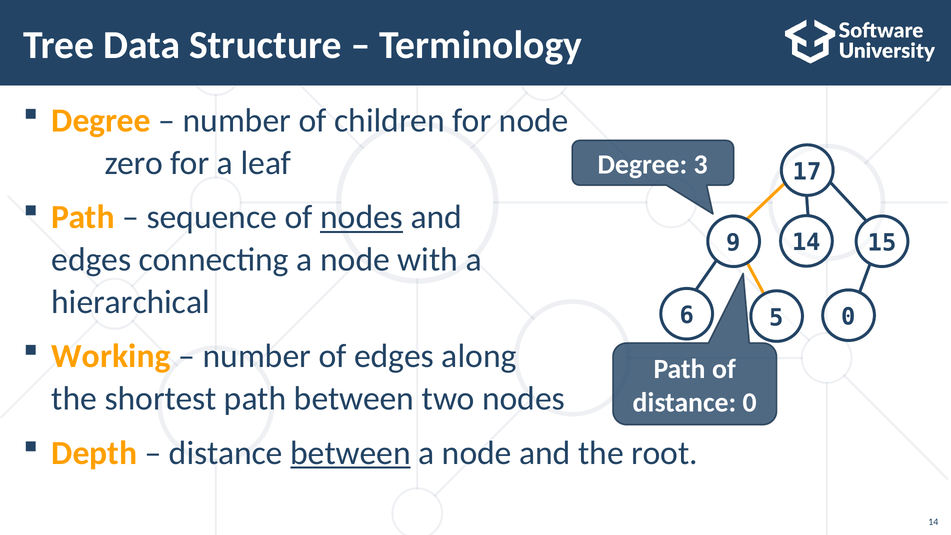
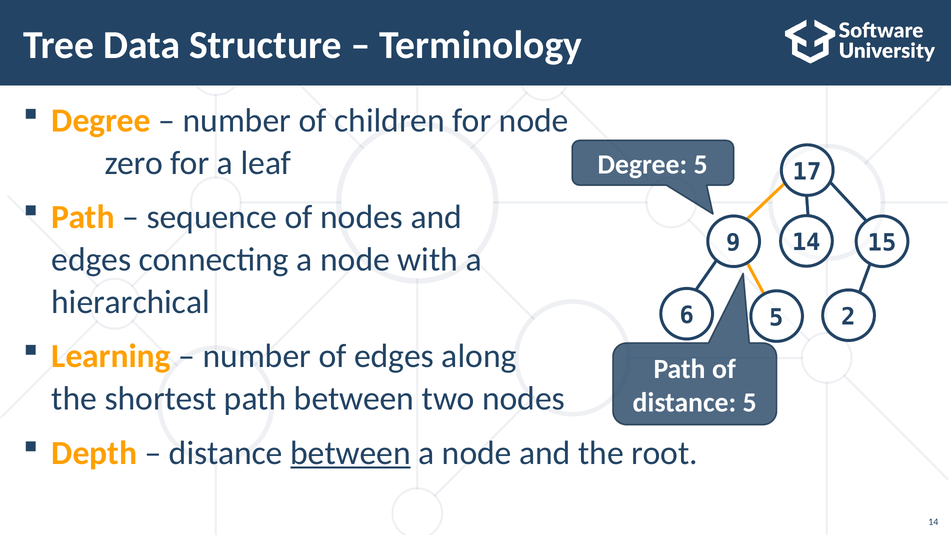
Degree 3: 3 -> 5
nodes at (362, 217) underline: present -> none
0 at (849, 317): 0 -> 2
Working: Working -> Learning
distance 0: 0 -> 5
